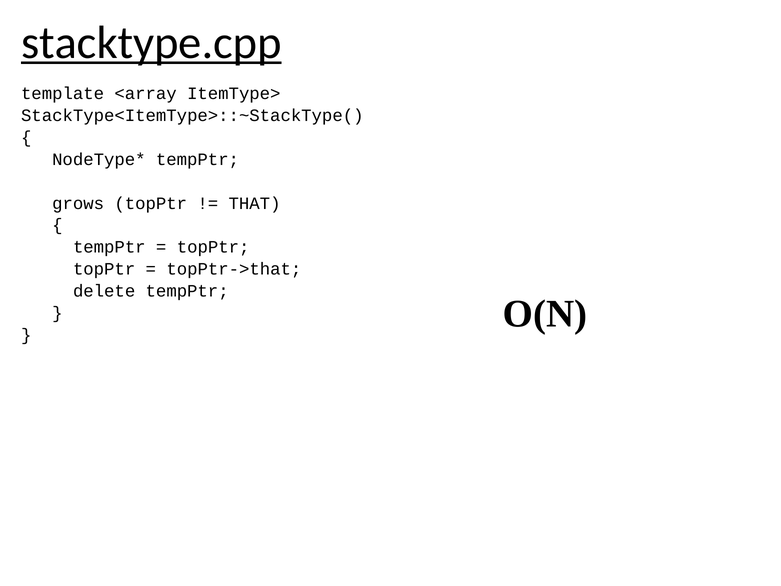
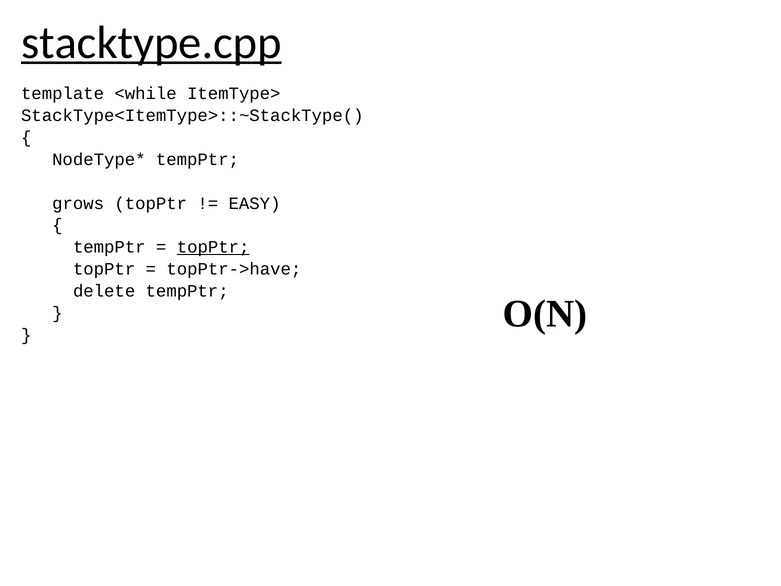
<array: <array -> <while
THAT: THAT -> EASY
topPtr at (213, 247) underline: none -> present
topPtr->that: topPtr->that -> topPtr->have
